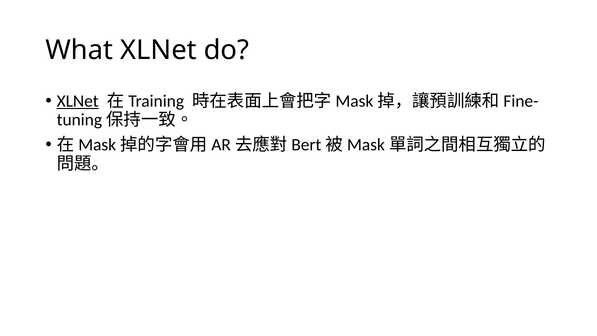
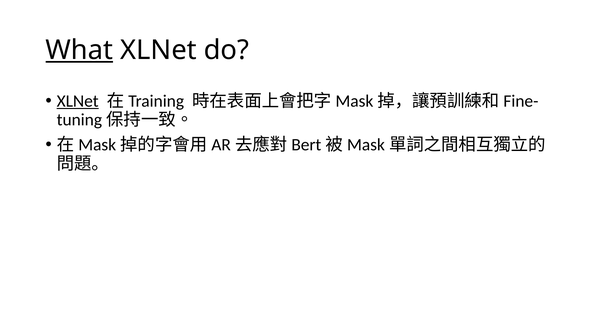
What underline: none -> present
